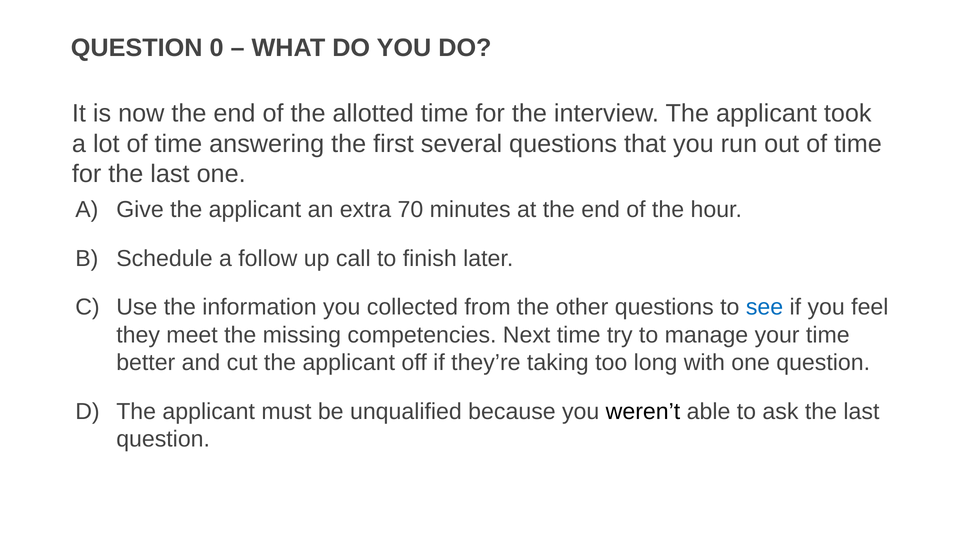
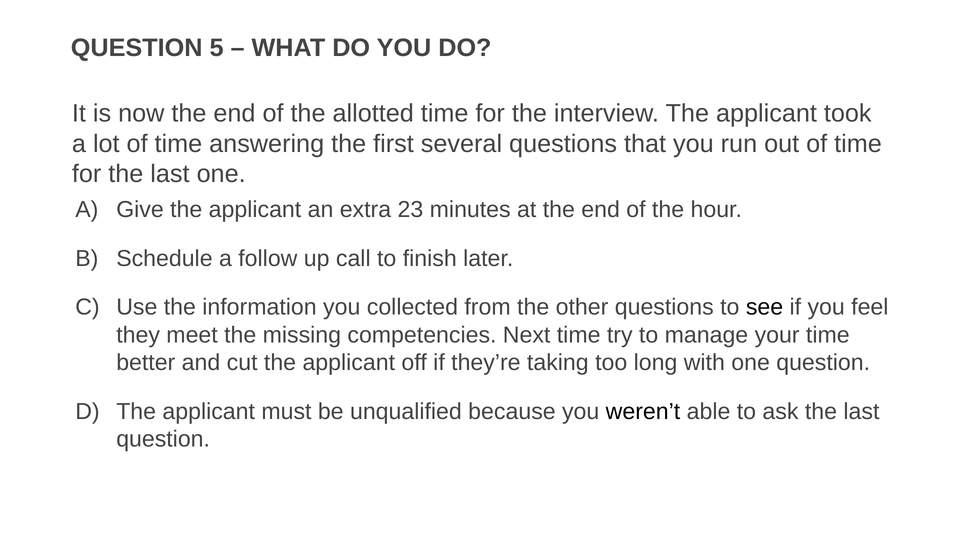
0: 0 -> 5
70: 70 -> 23
see colour: blue -> black
